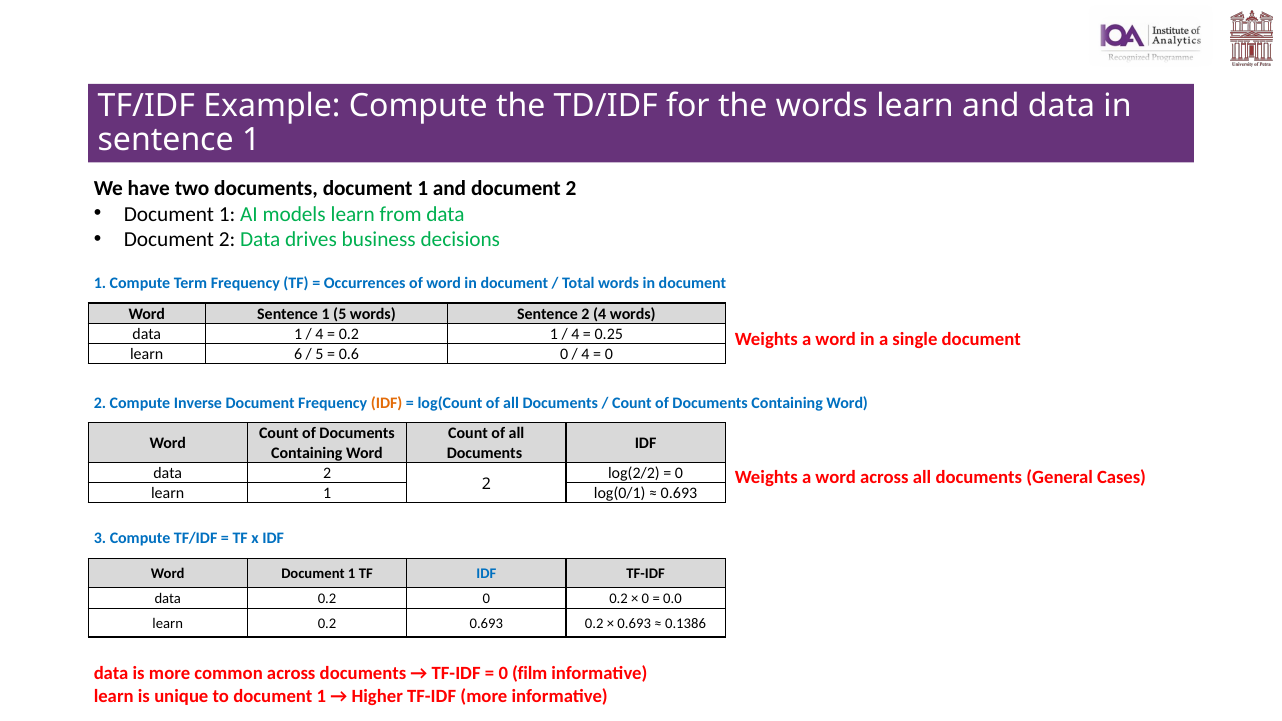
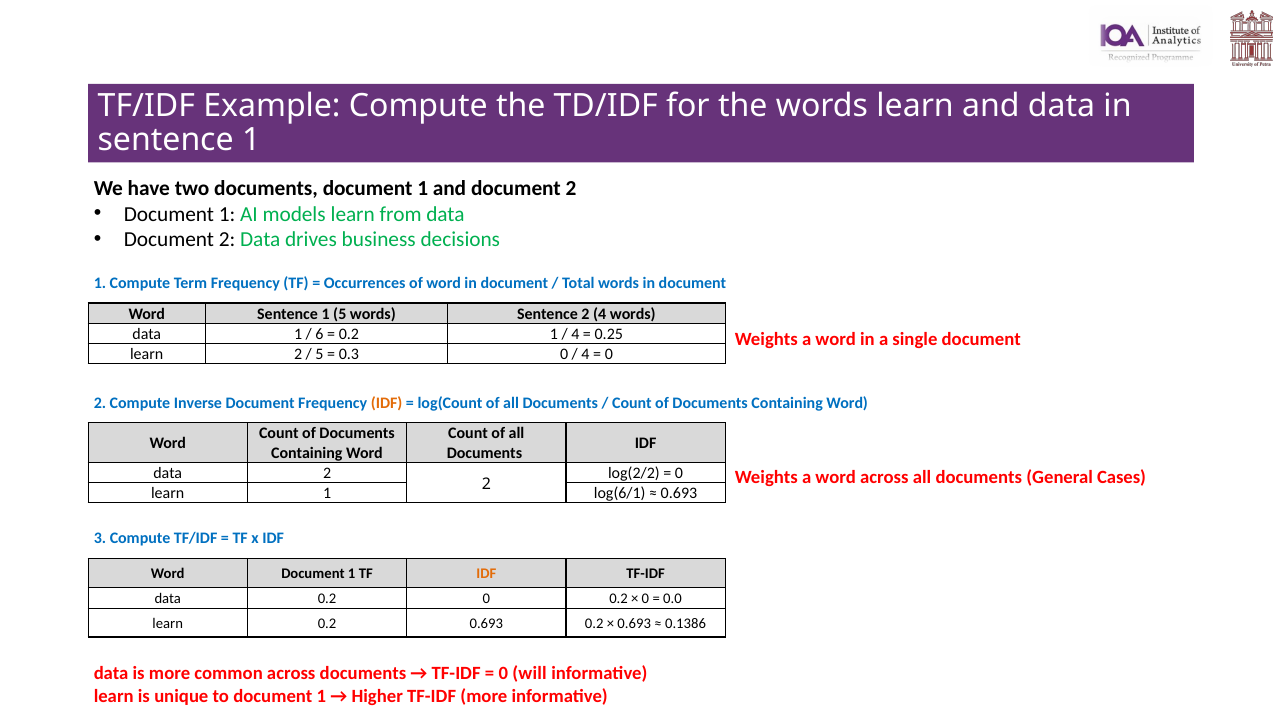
4 at (320, 334): 4 -> 6
learn 6: 6 -> 2
0.6: 0.6 -> 0.3
log(0/1: log(0/1 -> log(6/1
IDF at (486, 574) colour: blue -> orange
film: film -> will
